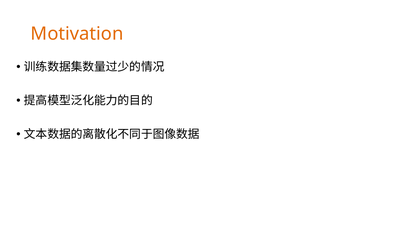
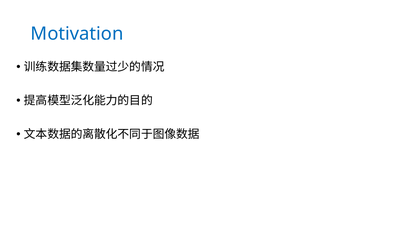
Motivation colour: orange -> blue
